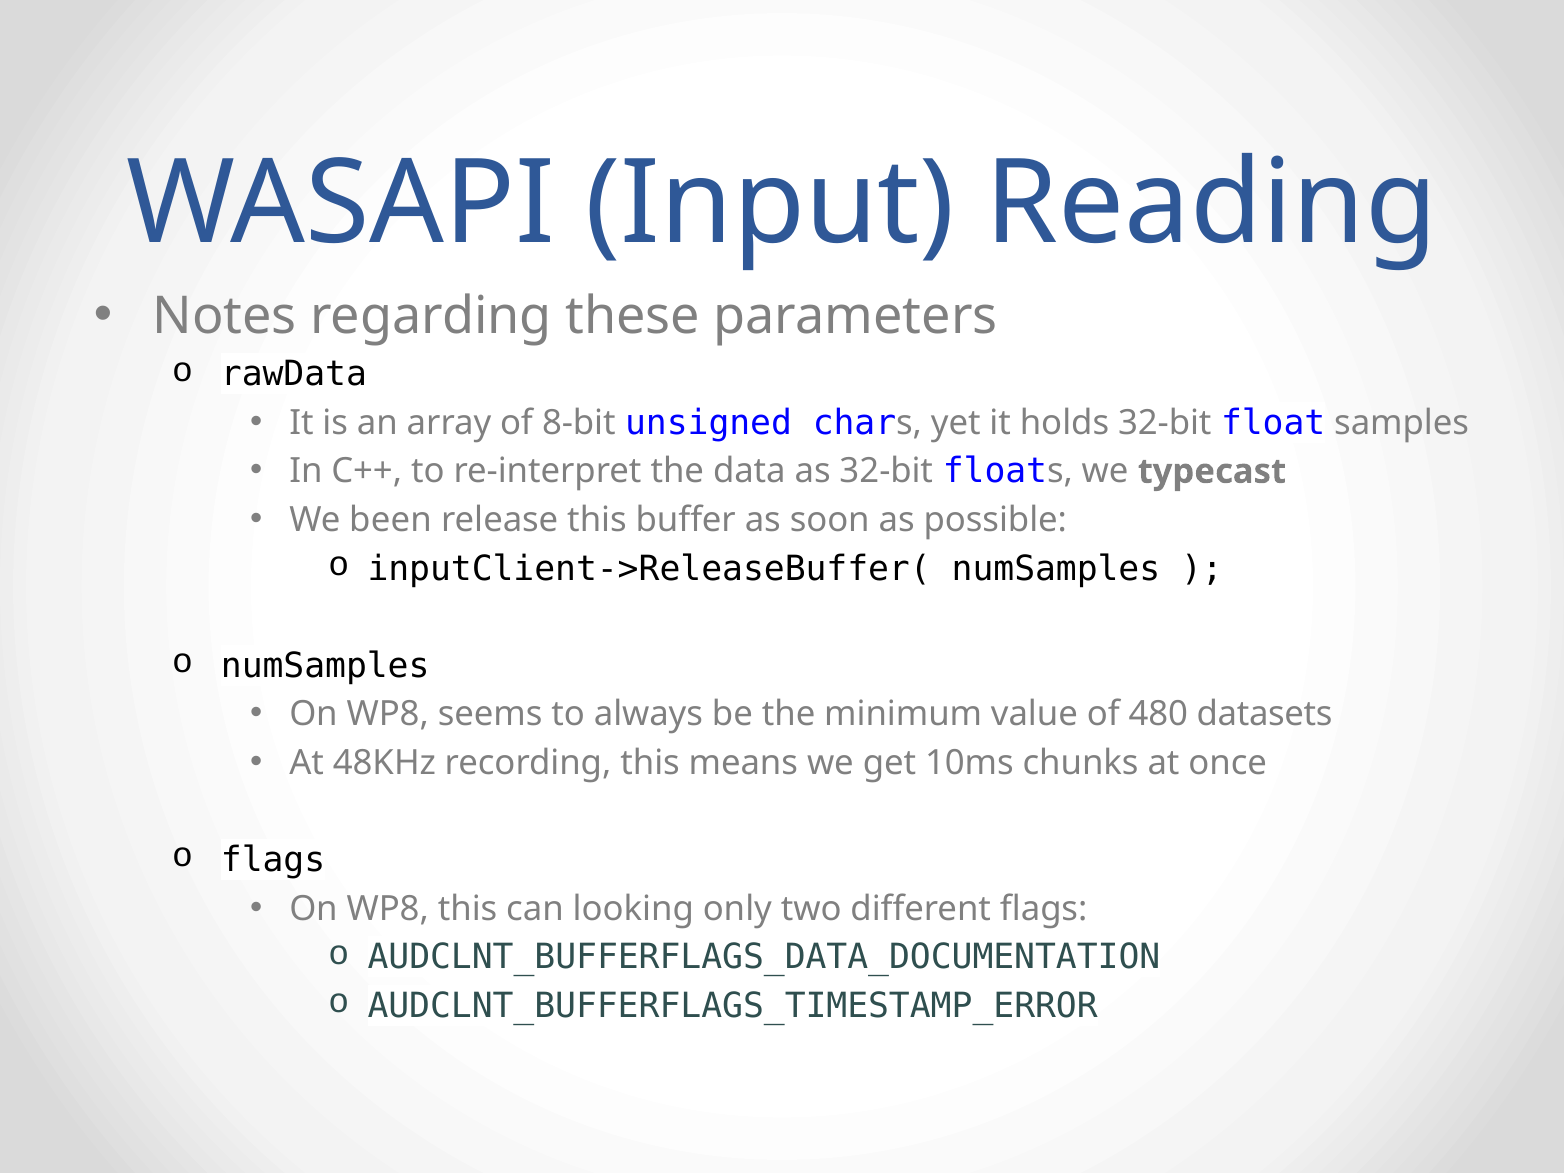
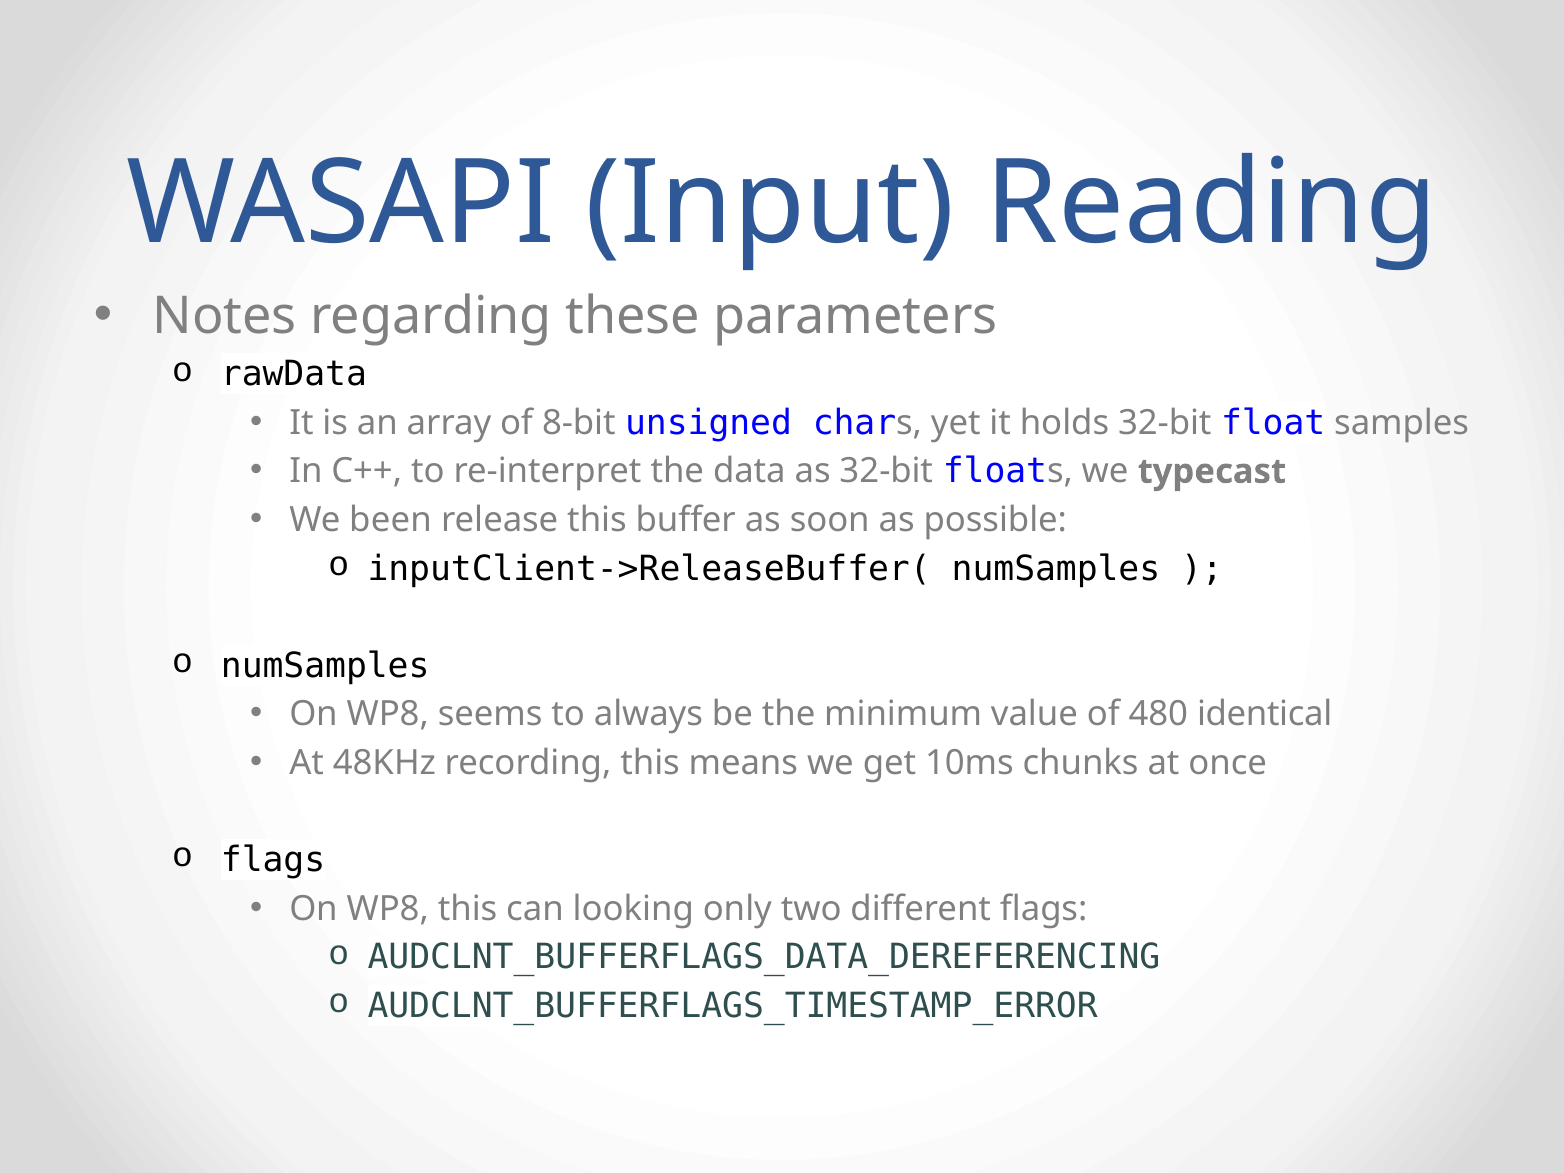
datasets: datasets -> identical
AUDCLNT_BUFFERFLAGS_DATA_DOCUMENTATION: AUDCLNT_BUFFERFLAGS_DATA_DOCUMENTATION -> AUDCLNT_BUFFERFLAGS_DATA_DEREFERENCING
